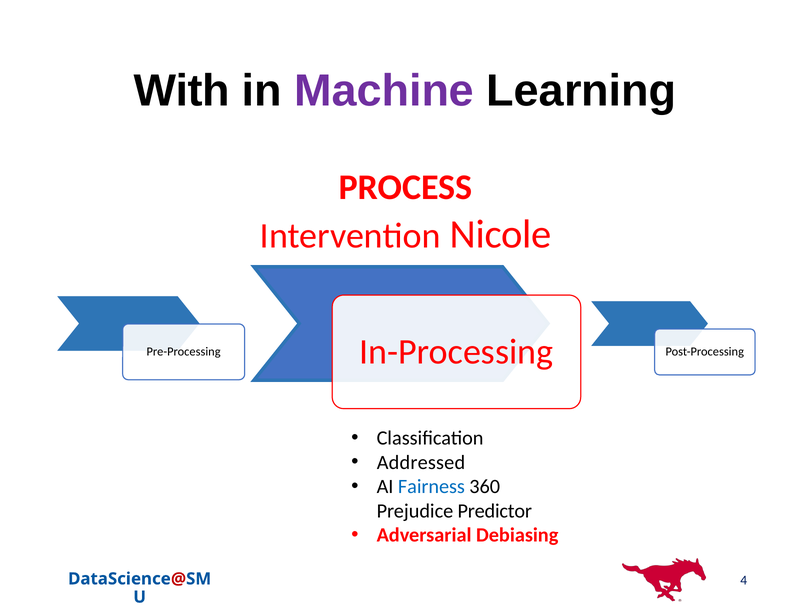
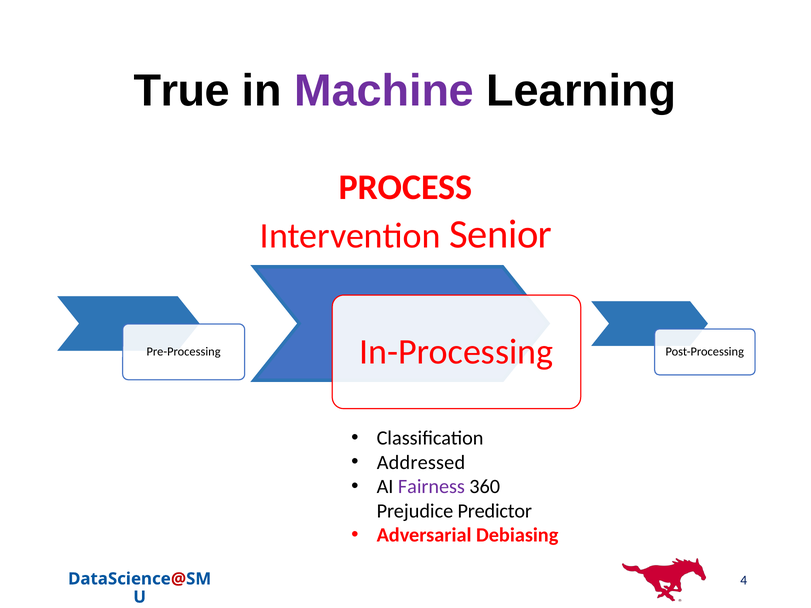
With: With -> True
Nicole: Nicole -> Senior
Fairness colour: blue -> purple
